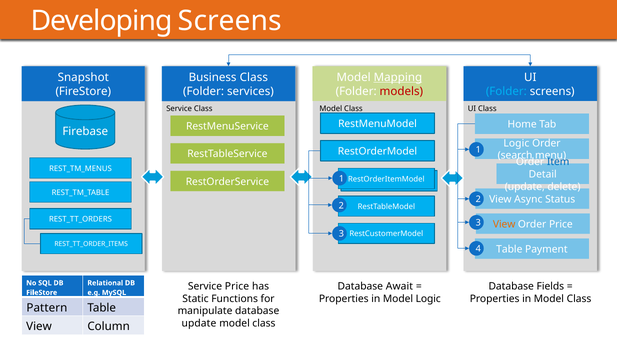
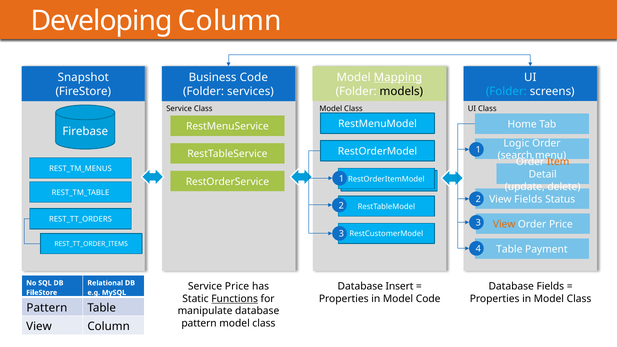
Developing Screens: Screens -> Column
Business Class: Class -> Code
models colour: red -> black
Item colour: blue -> orange
View Async: Async -> Fields
Await: Await -> Insert
Functions underline: none -> present
Model Logic: Logic -> Code
update at (199, 323): update -> pattern
